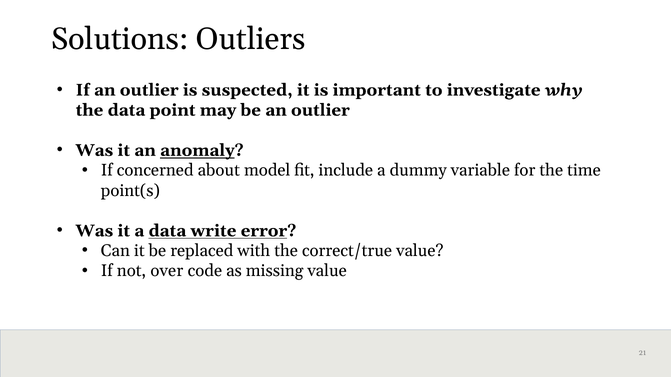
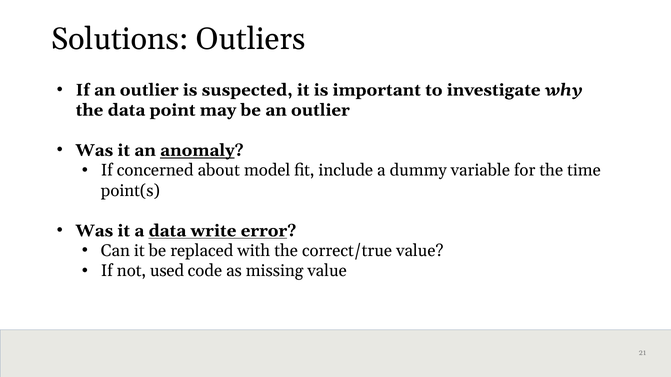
over: over -> used
